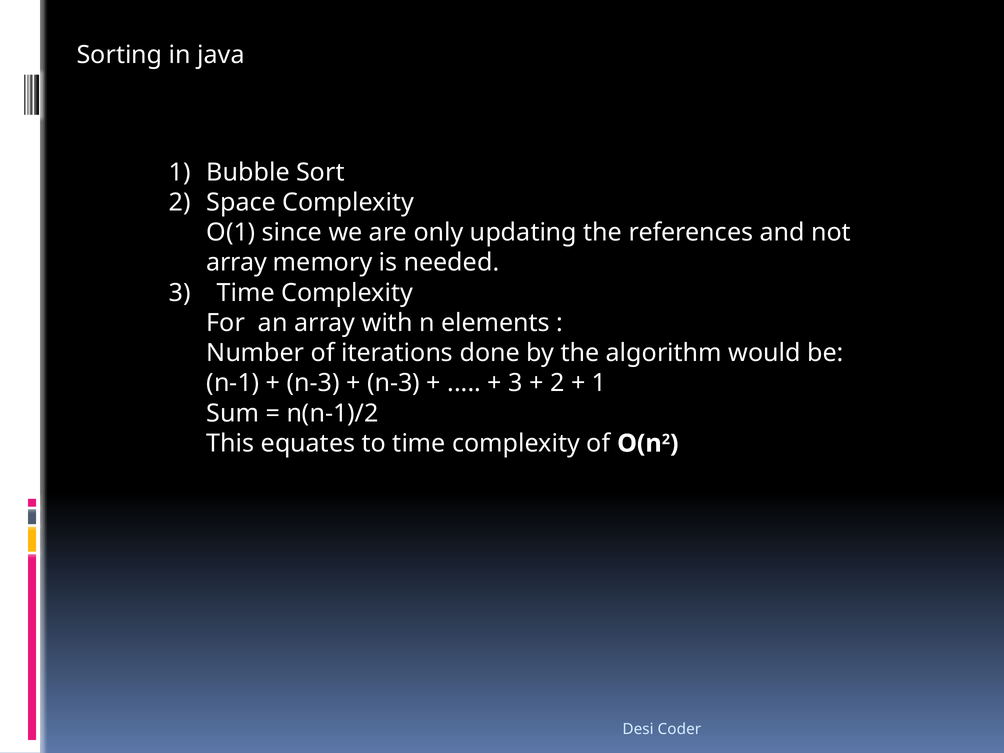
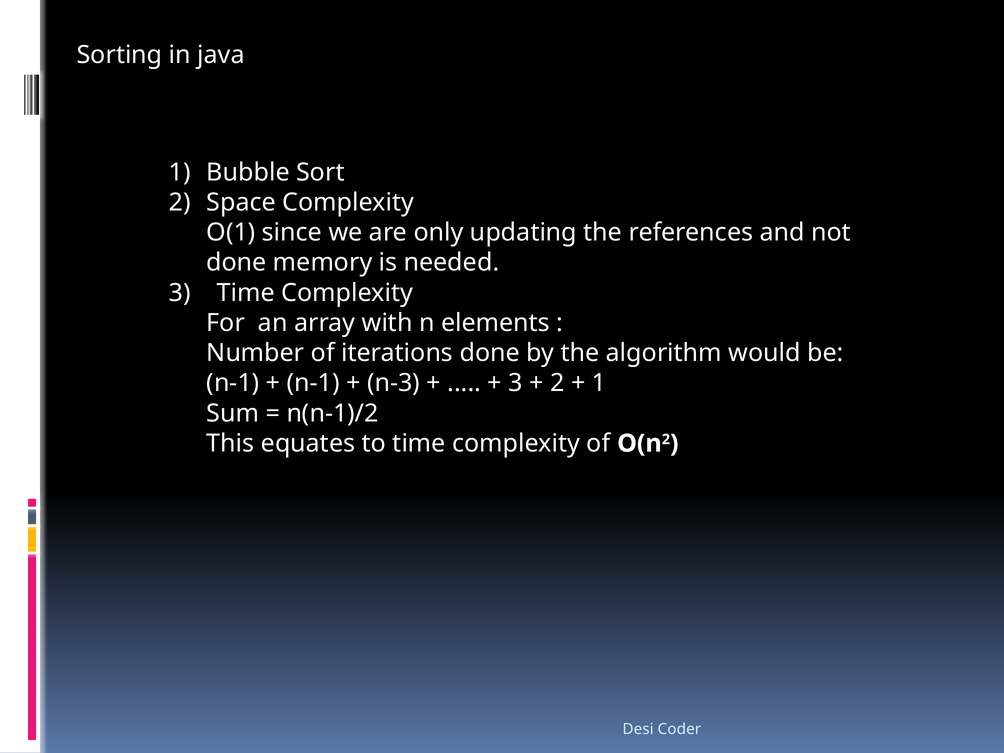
array at (237, 263): array -> done
n-3 at (313, 383): n-3 -> n-1
